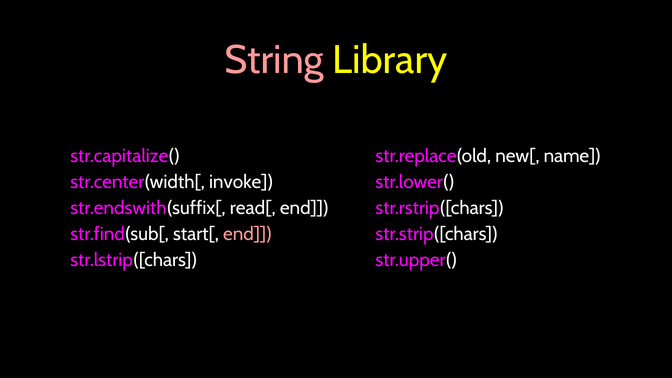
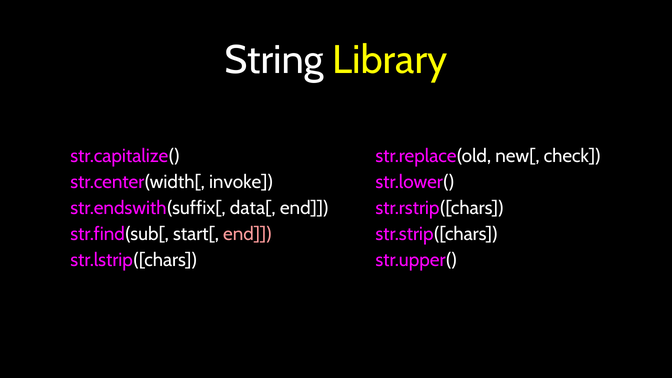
String colour: pink -> white
name: name -> check
read[: read[ -> data[
